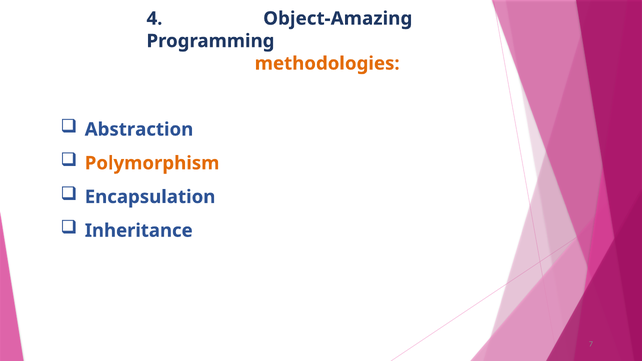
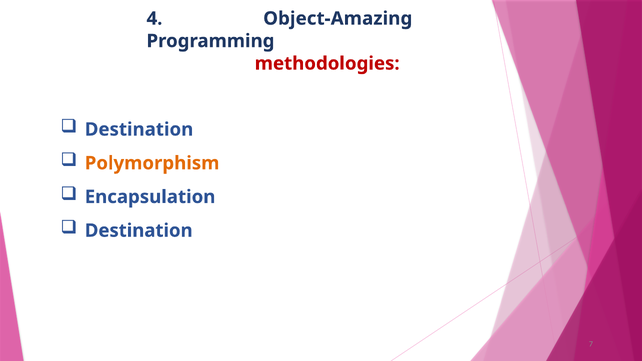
methodologies colour: orange -> red
Abstraction at (139, 129): Abstraction -> Destination
Inheritance at (139, 231): Inheritance -> Destination
